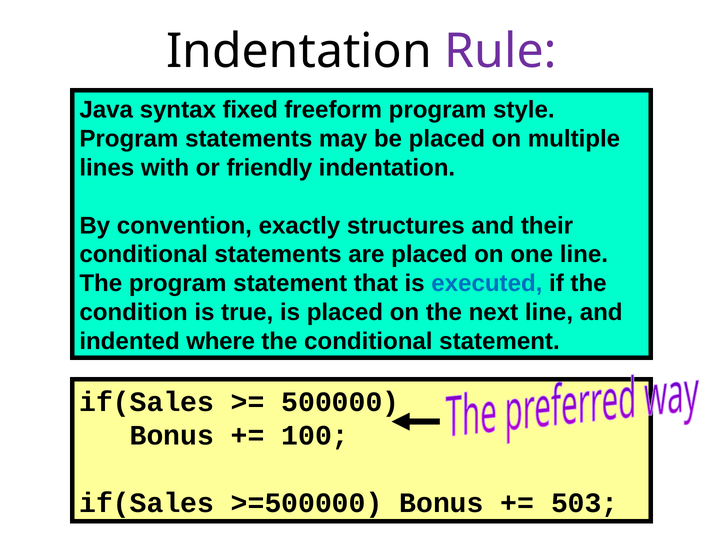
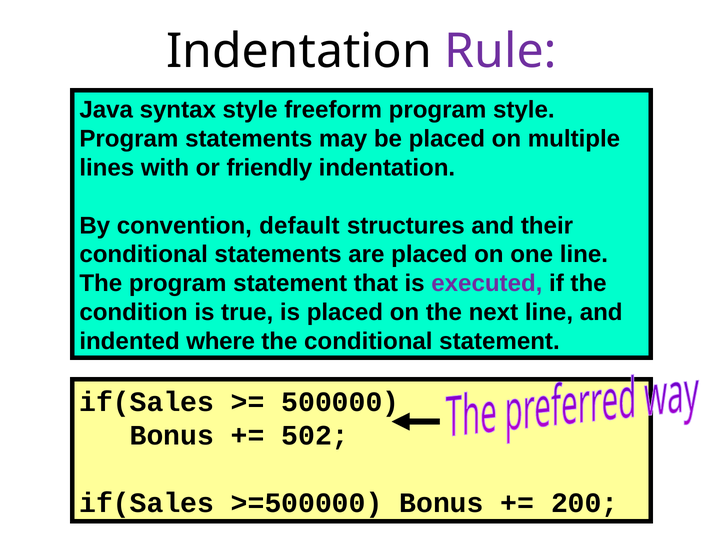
syntax fixed: fixed -> style
exactly: exactly -> default
executed colour: blue -> purple
100: 100 -> 502
503: 503 -> 200
